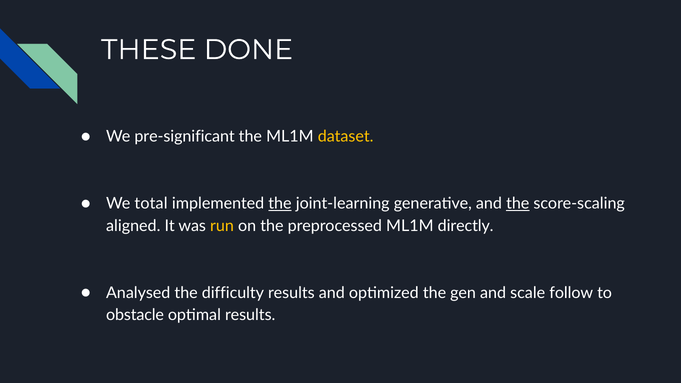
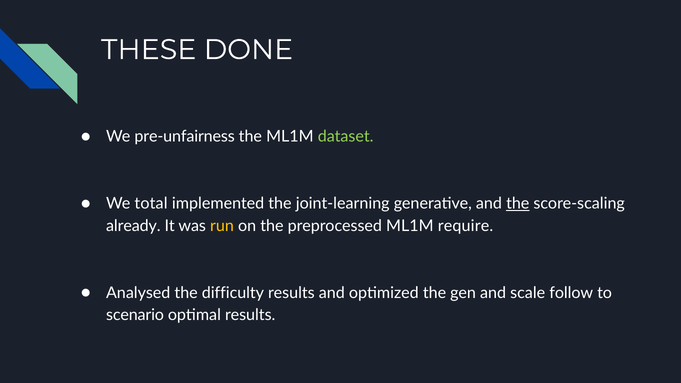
pre-significant: pre-significant -> pre-unfairness
dataset colour: yellow -> light green
the at (280, 204) underline: present -> none
aligned: aligned -> already
directly: directly -> require
obstacle: obstacle -> scenario
